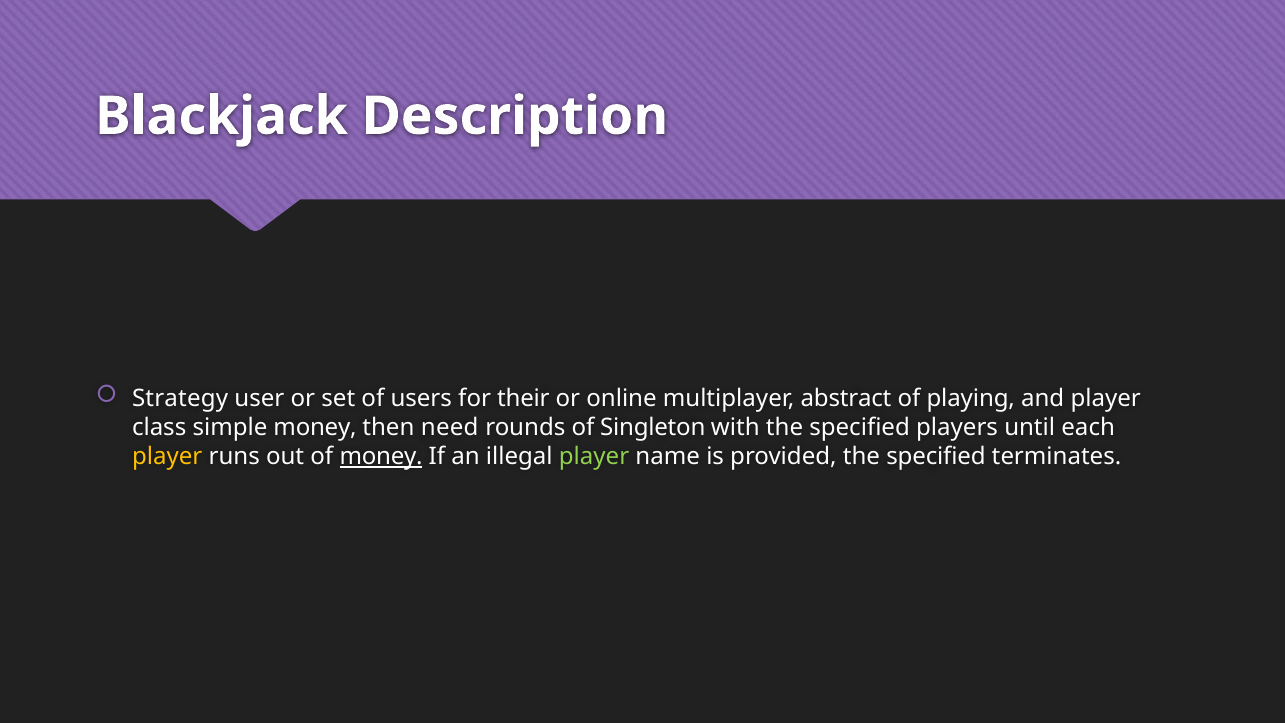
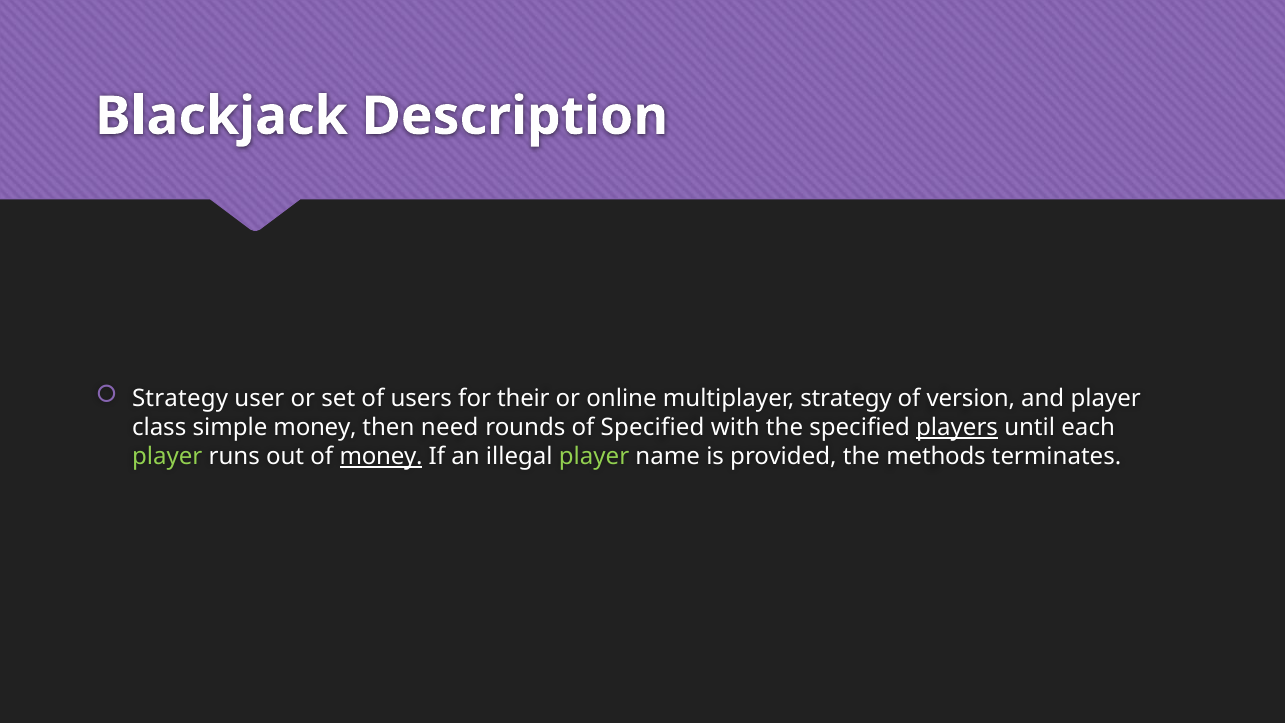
multiplayer abstract: abstract -> strategy
playing: playing -> version
of Singleton: Singleton -> Specified
players underline: none -> present
player at (167, 456) colour: yellow -> light green
provided the specified: specified -> methods
